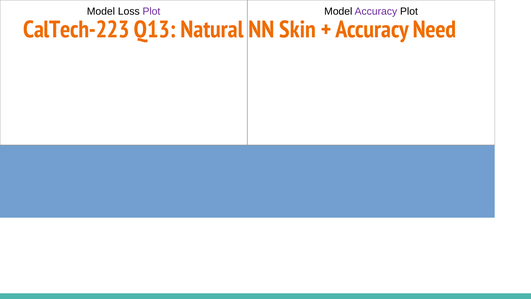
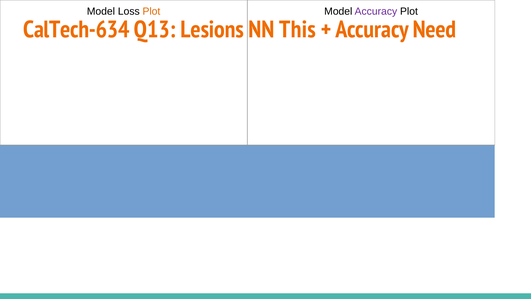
Plot at (151, 11) colour: purple -> orange
CalTech-223: CalTech-223 -> CalTech-634
Natural: Natural -> Lesions
Skin: Skin -> This
